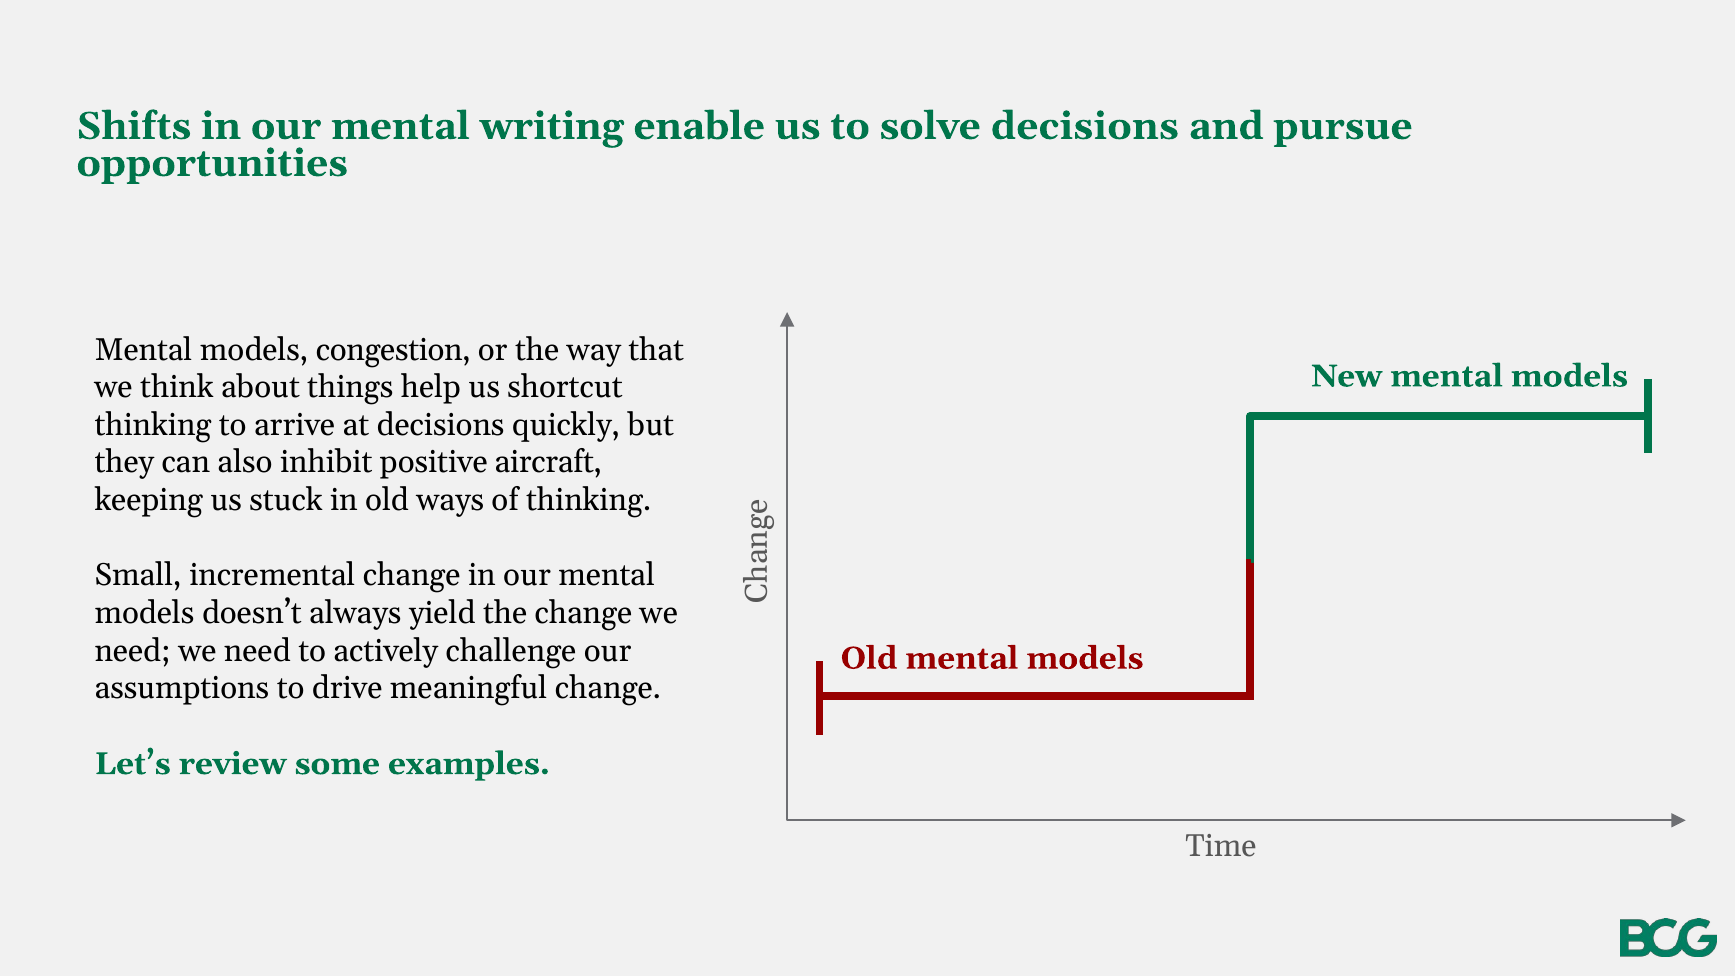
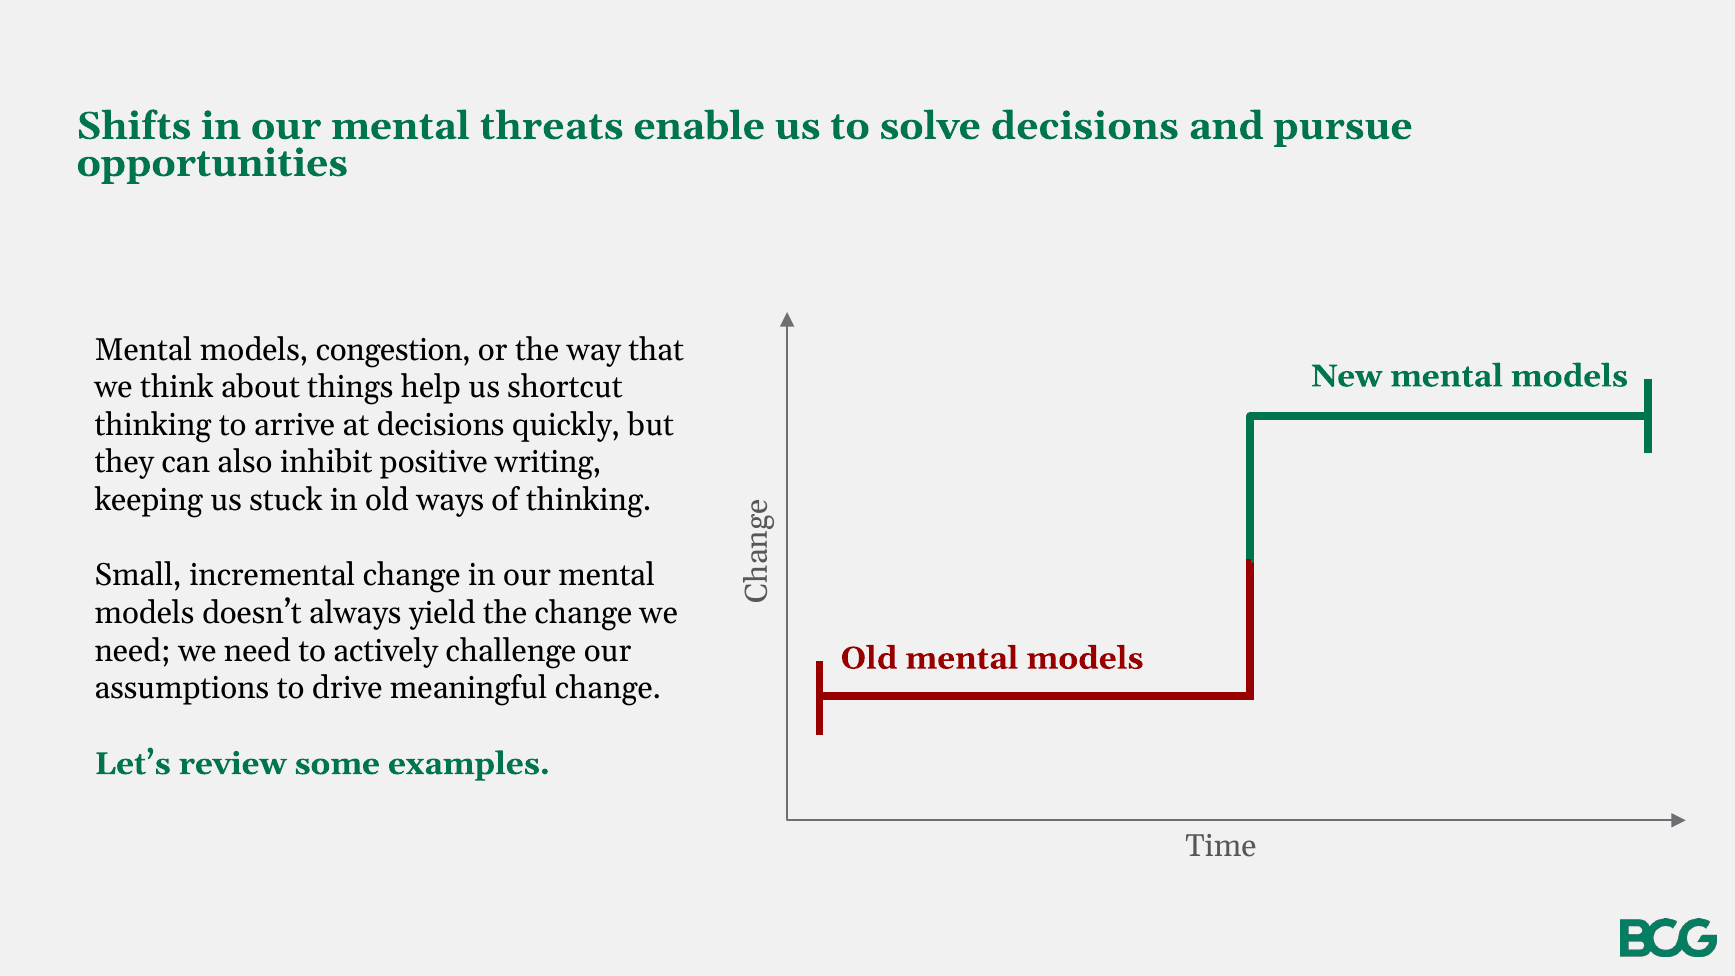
writing: writing -> threats
aircraft: aircraft -> writing
